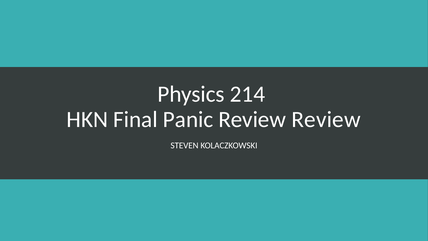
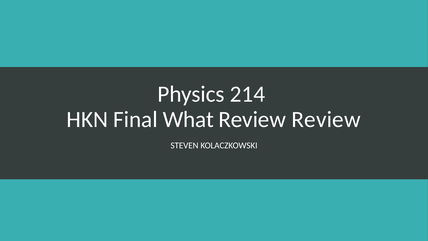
Panic: Panic -> What
